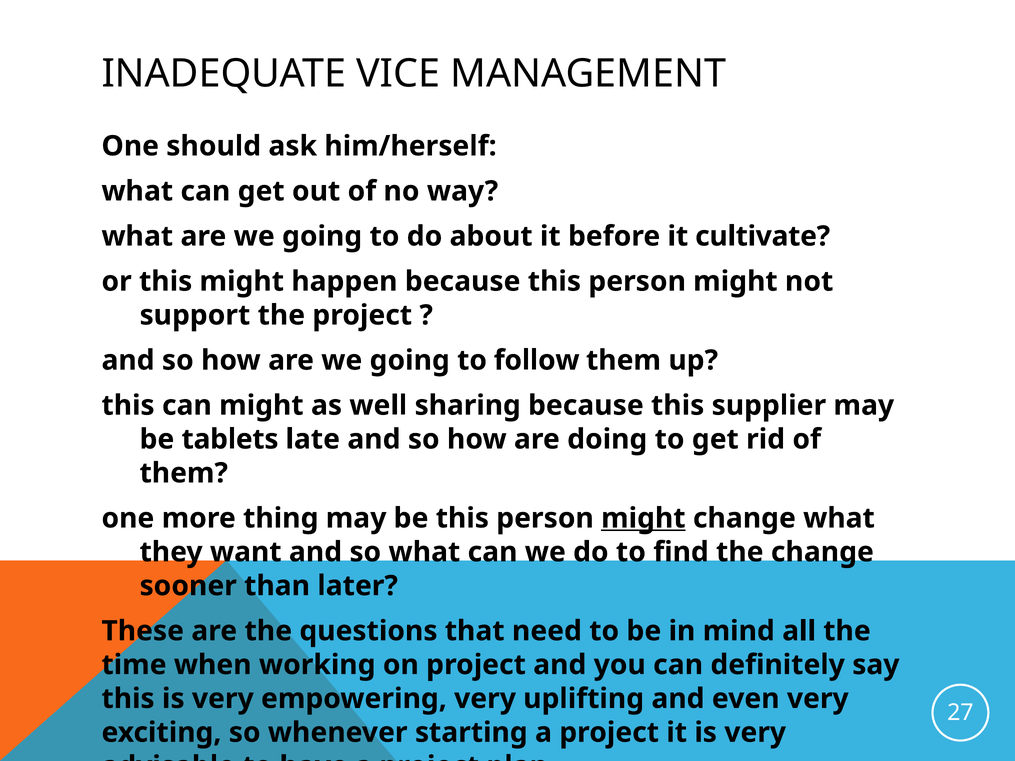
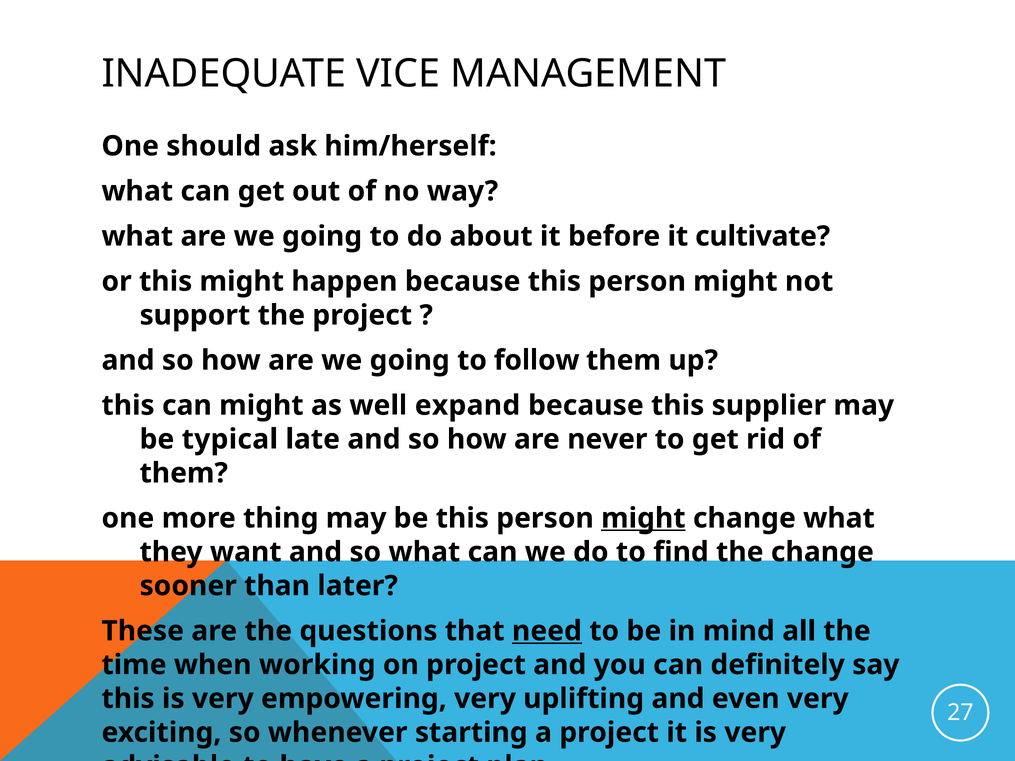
sharing: sharing -> expand
tablets: tablets -> typical
doing: doing -> never
need underline: none -> present
